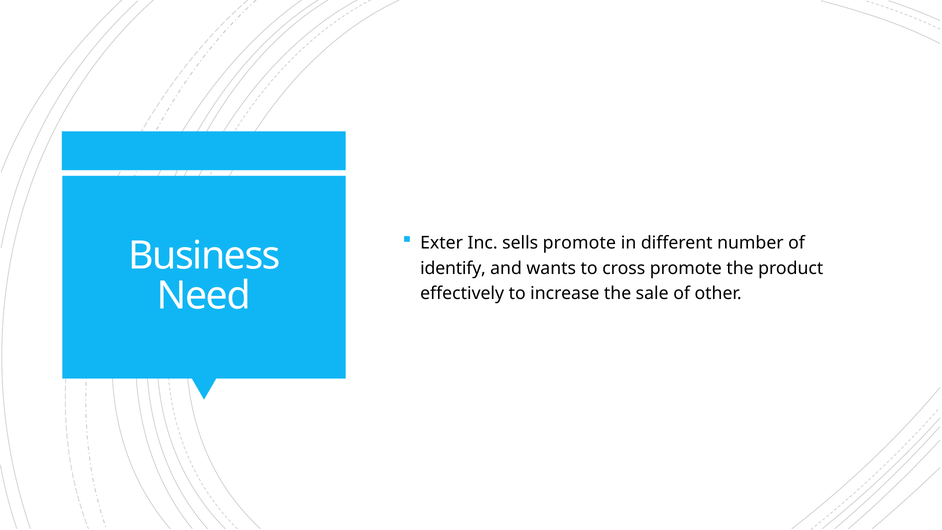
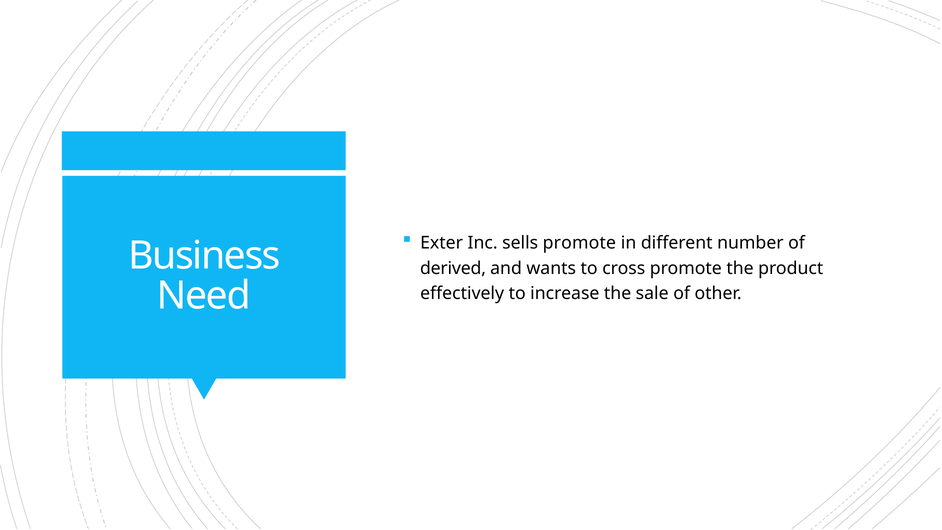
identify: identify -> derived
